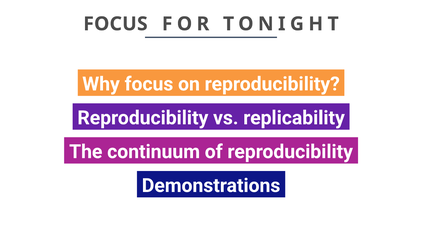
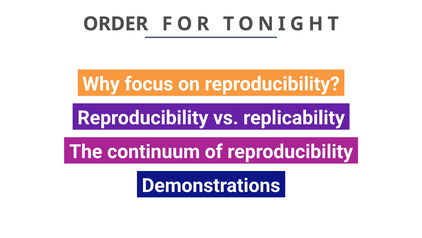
FOCUS at (115, 24): FOCUS -> ORDER
